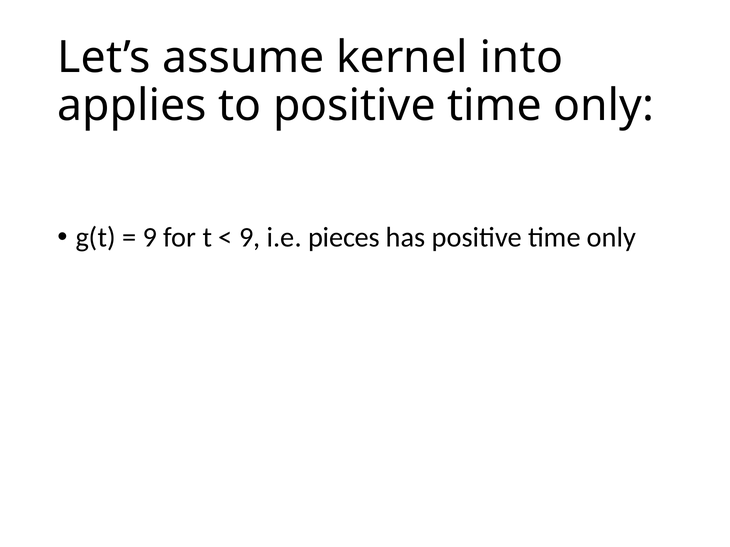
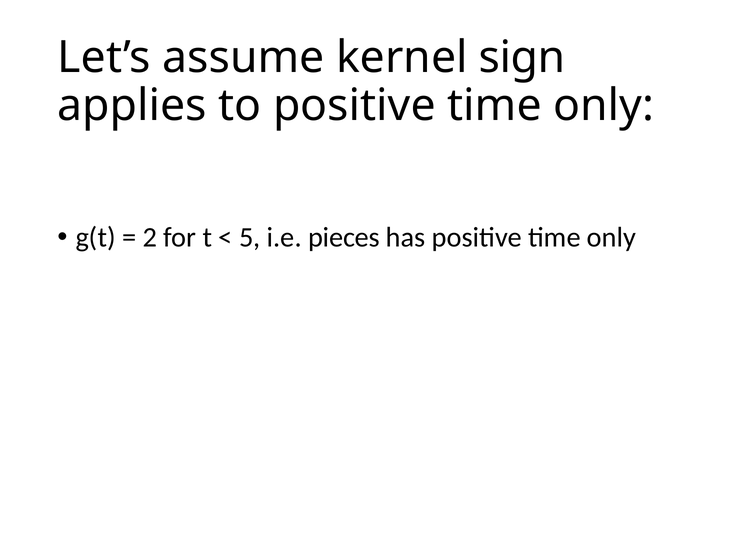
into: into -> sign
9 at (150, 238): 9 -> 2
9 at (250, 238): 9 -> 5
